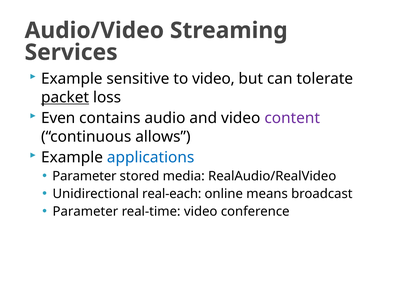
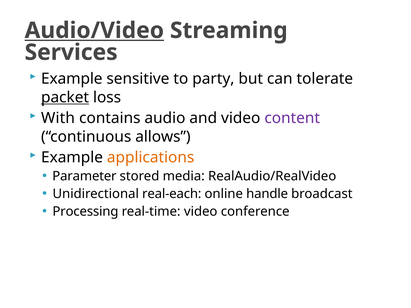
Audio/Video underline: none -> present
to video: video -> party
Even: Even -> With
applications colour: blue -> orange
means: means -> handle
Parameter at (85, 212): Parameter -> Processing
